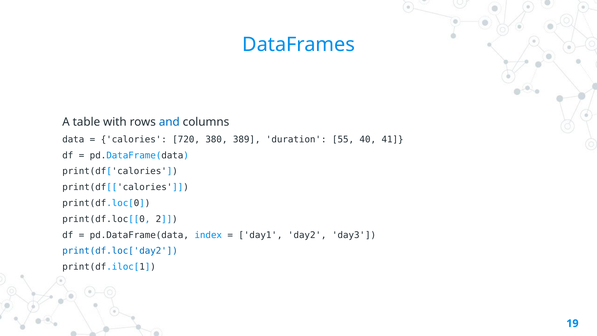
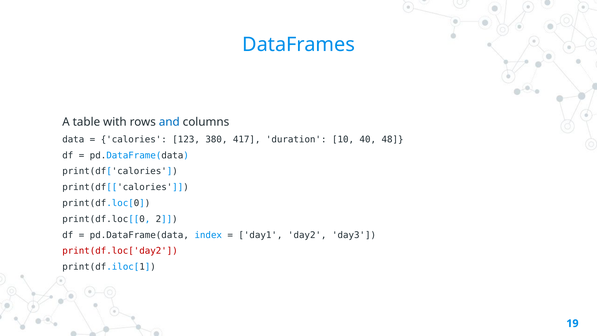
720: 720 -> 123
389: 389 -> 417
55: 55 -> 10
41: 41 -> 48
print(df.loc['day2 colour: blue -> red
